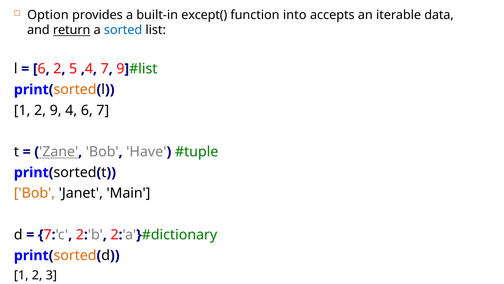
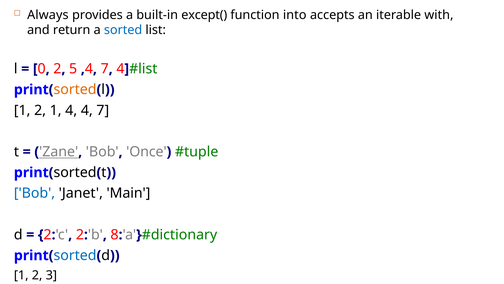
Option: Option -> Always
data: data -> with
return underline: present -> none
6 at (42, 69): 6 -> 0
9 at (120, 69): 9 -> 4
2 9: 9 -> 1
4 6: 6 -> 4
Have: Have -> Once
Bob at (34, 193) colour: orange -> blue
7 at (48, 234): 7 -> 2
2 at (115, 234): 2 -> 8
sorted at (75, 255) colour: orange -> blue
